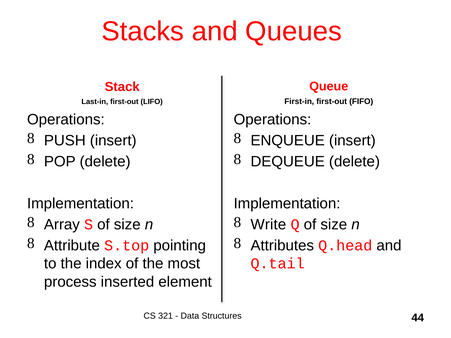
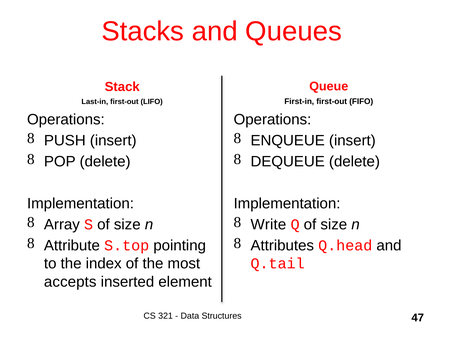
process: process -> accepts
44: 44 -> 47
